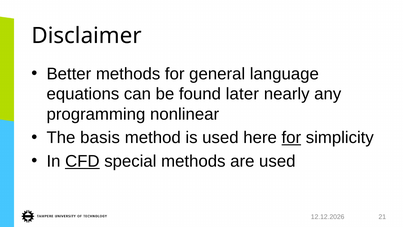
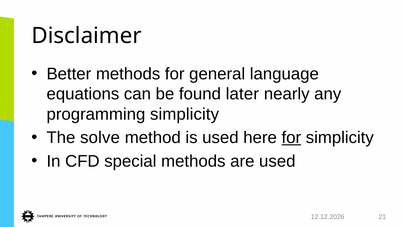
programming nonlinear: nonlinear -> simplicity
basis: basis -> solve
CFD underline: present -> none
